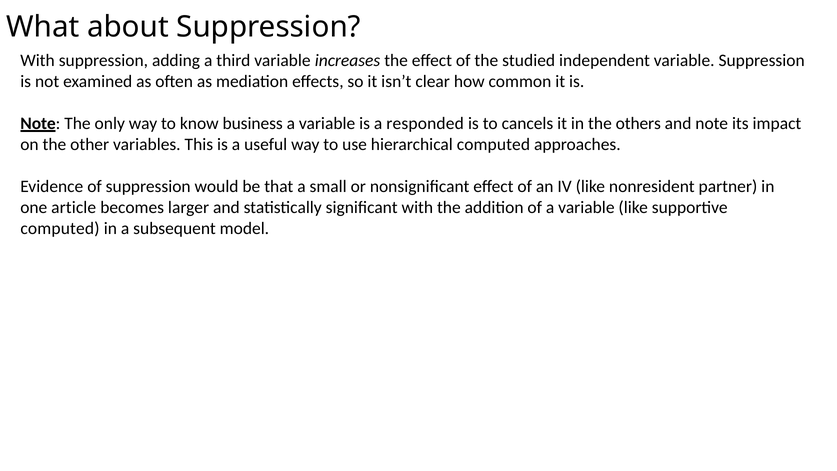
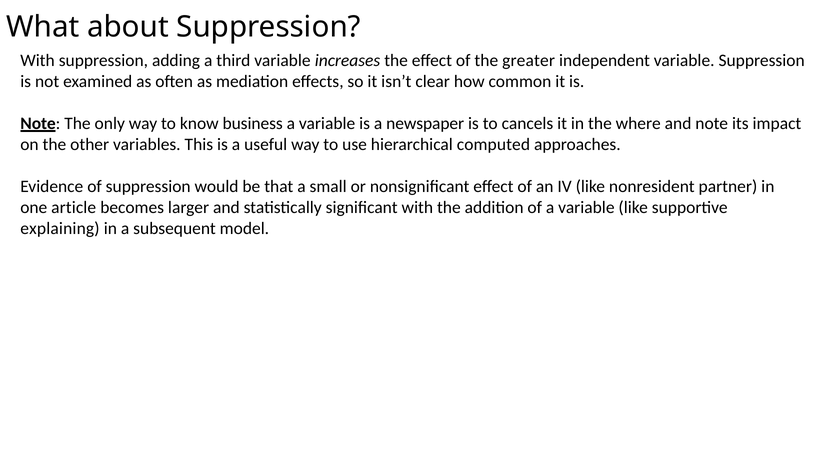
studied: studied -> greater
responded: responded -> newspaper
others: others -> where
computed at (60, 228): computed -> explaining
